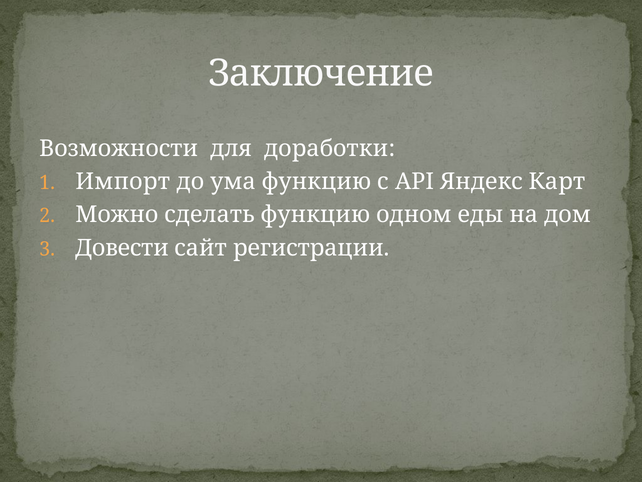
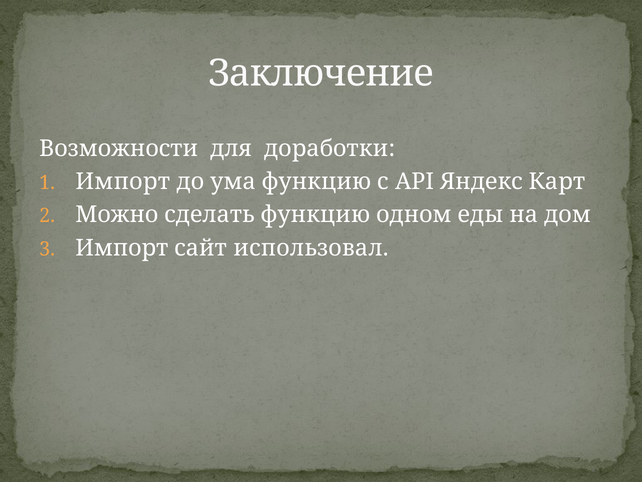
Довести at (122, 248): Довести -> Импорт
регистрации: регистрации -> использовал
